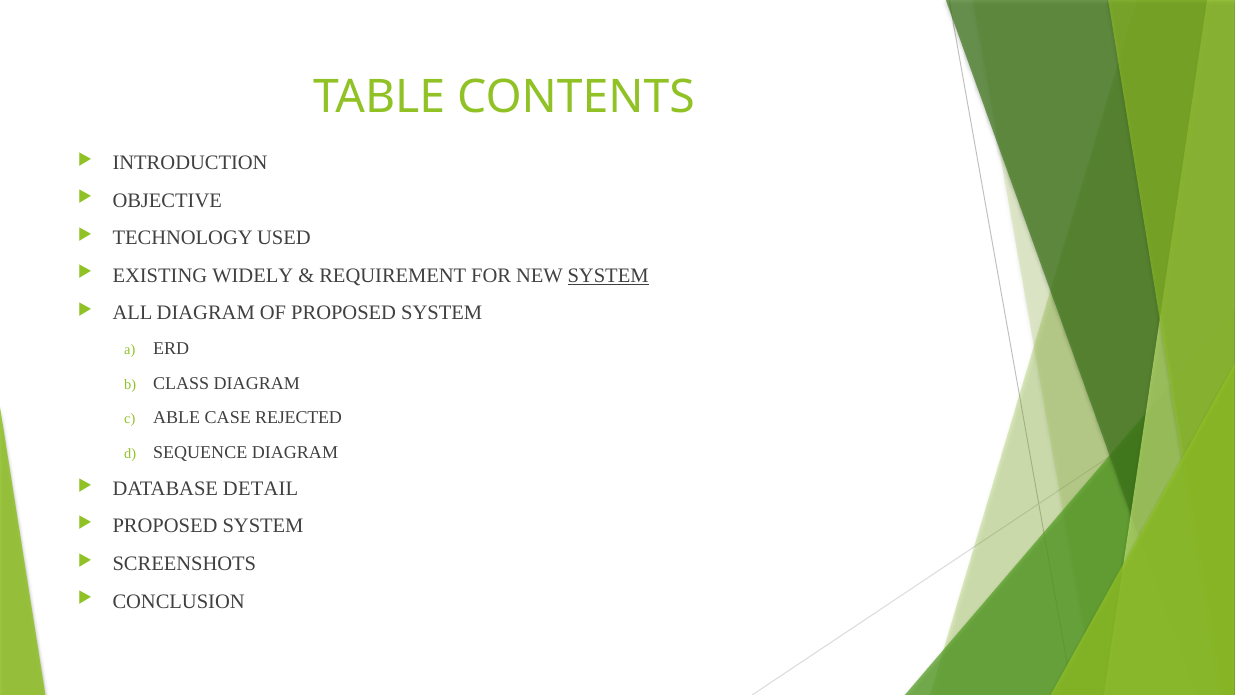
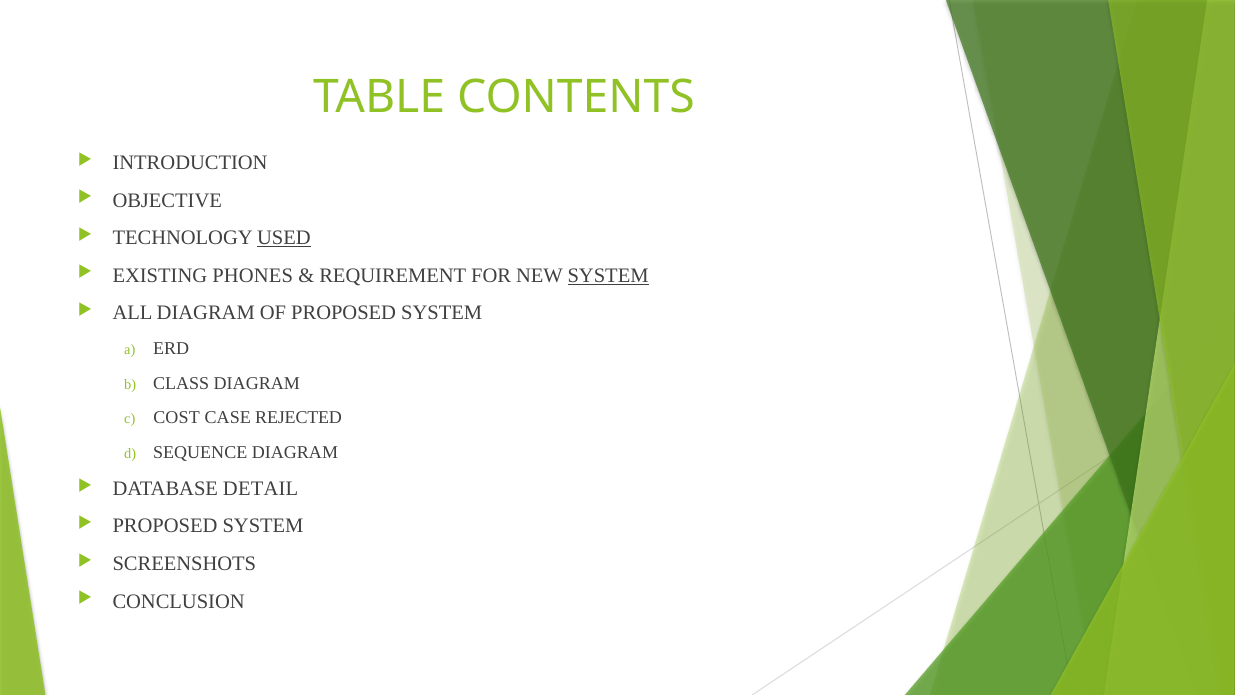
USED underline: none -> present
WIDELY: WIDELY -> PHONES
ABLE: ABLE -> COST
